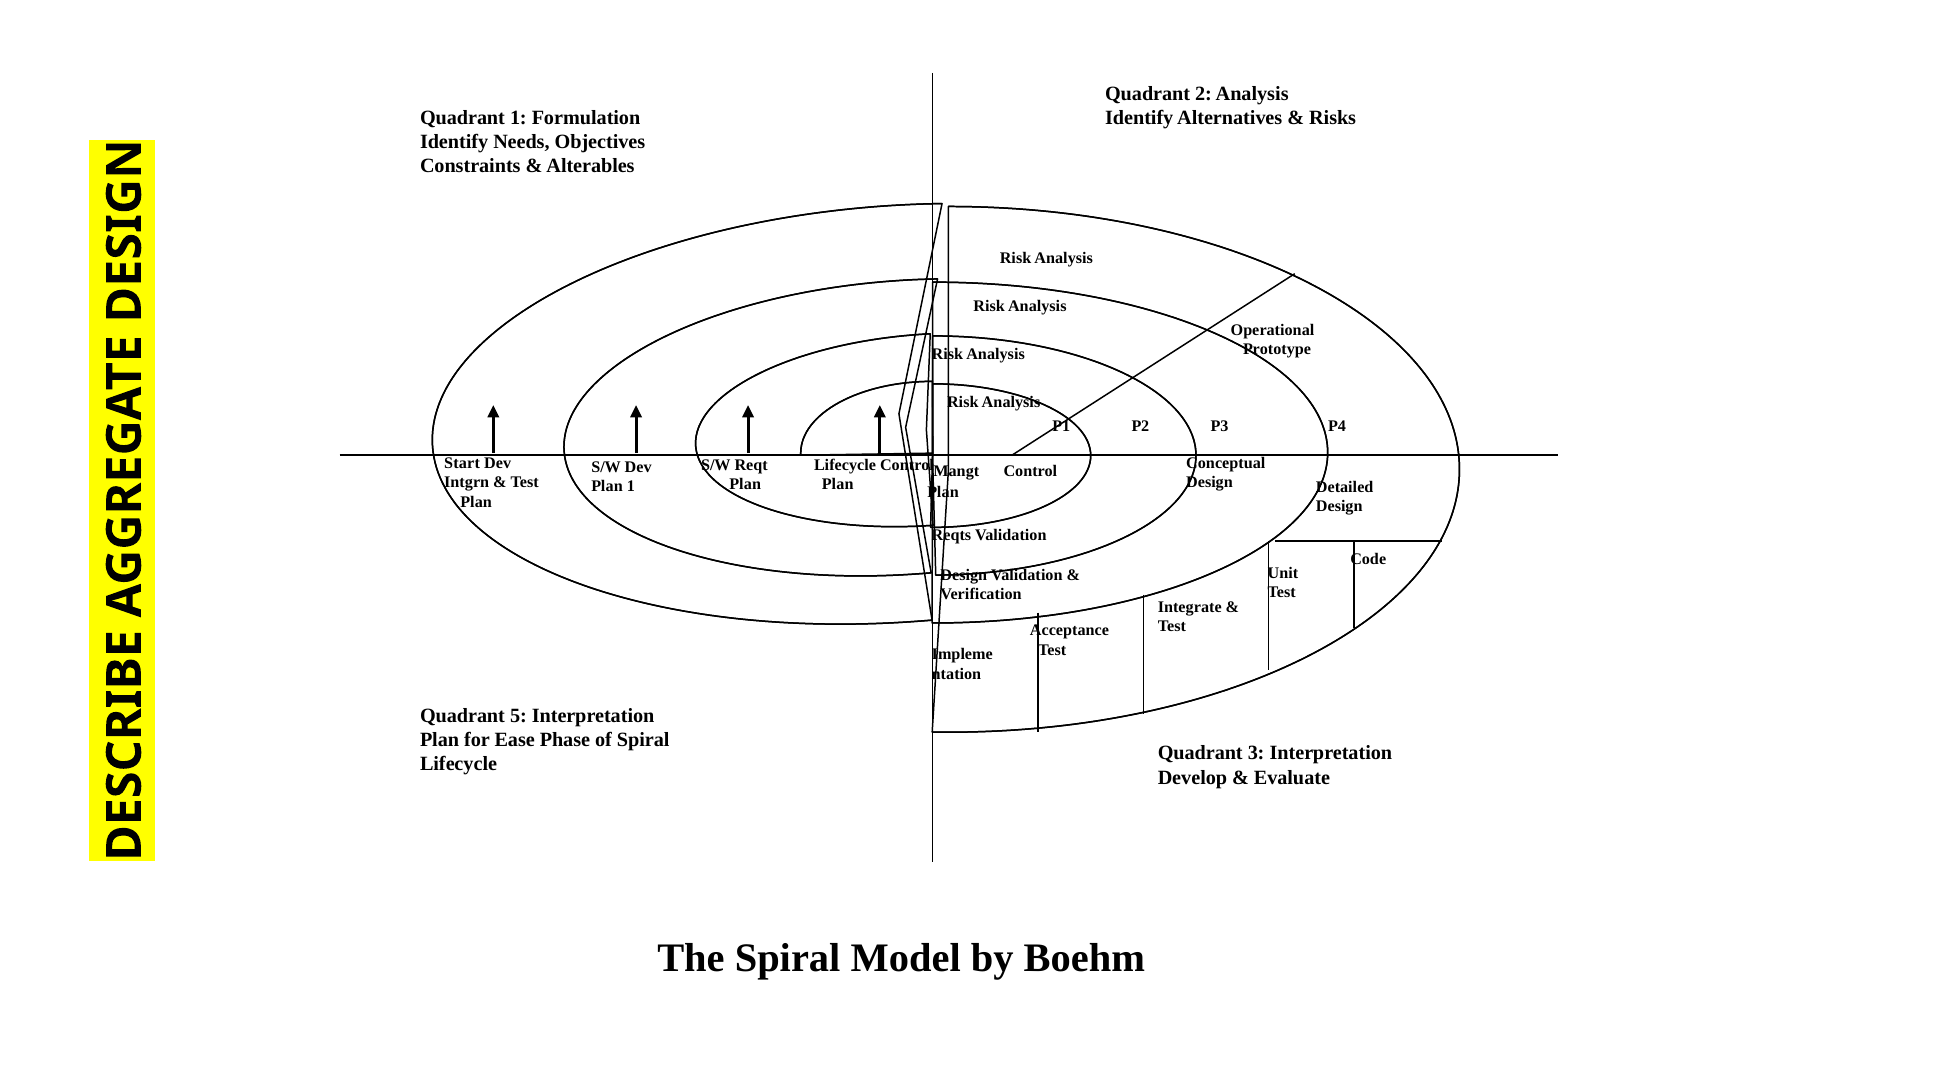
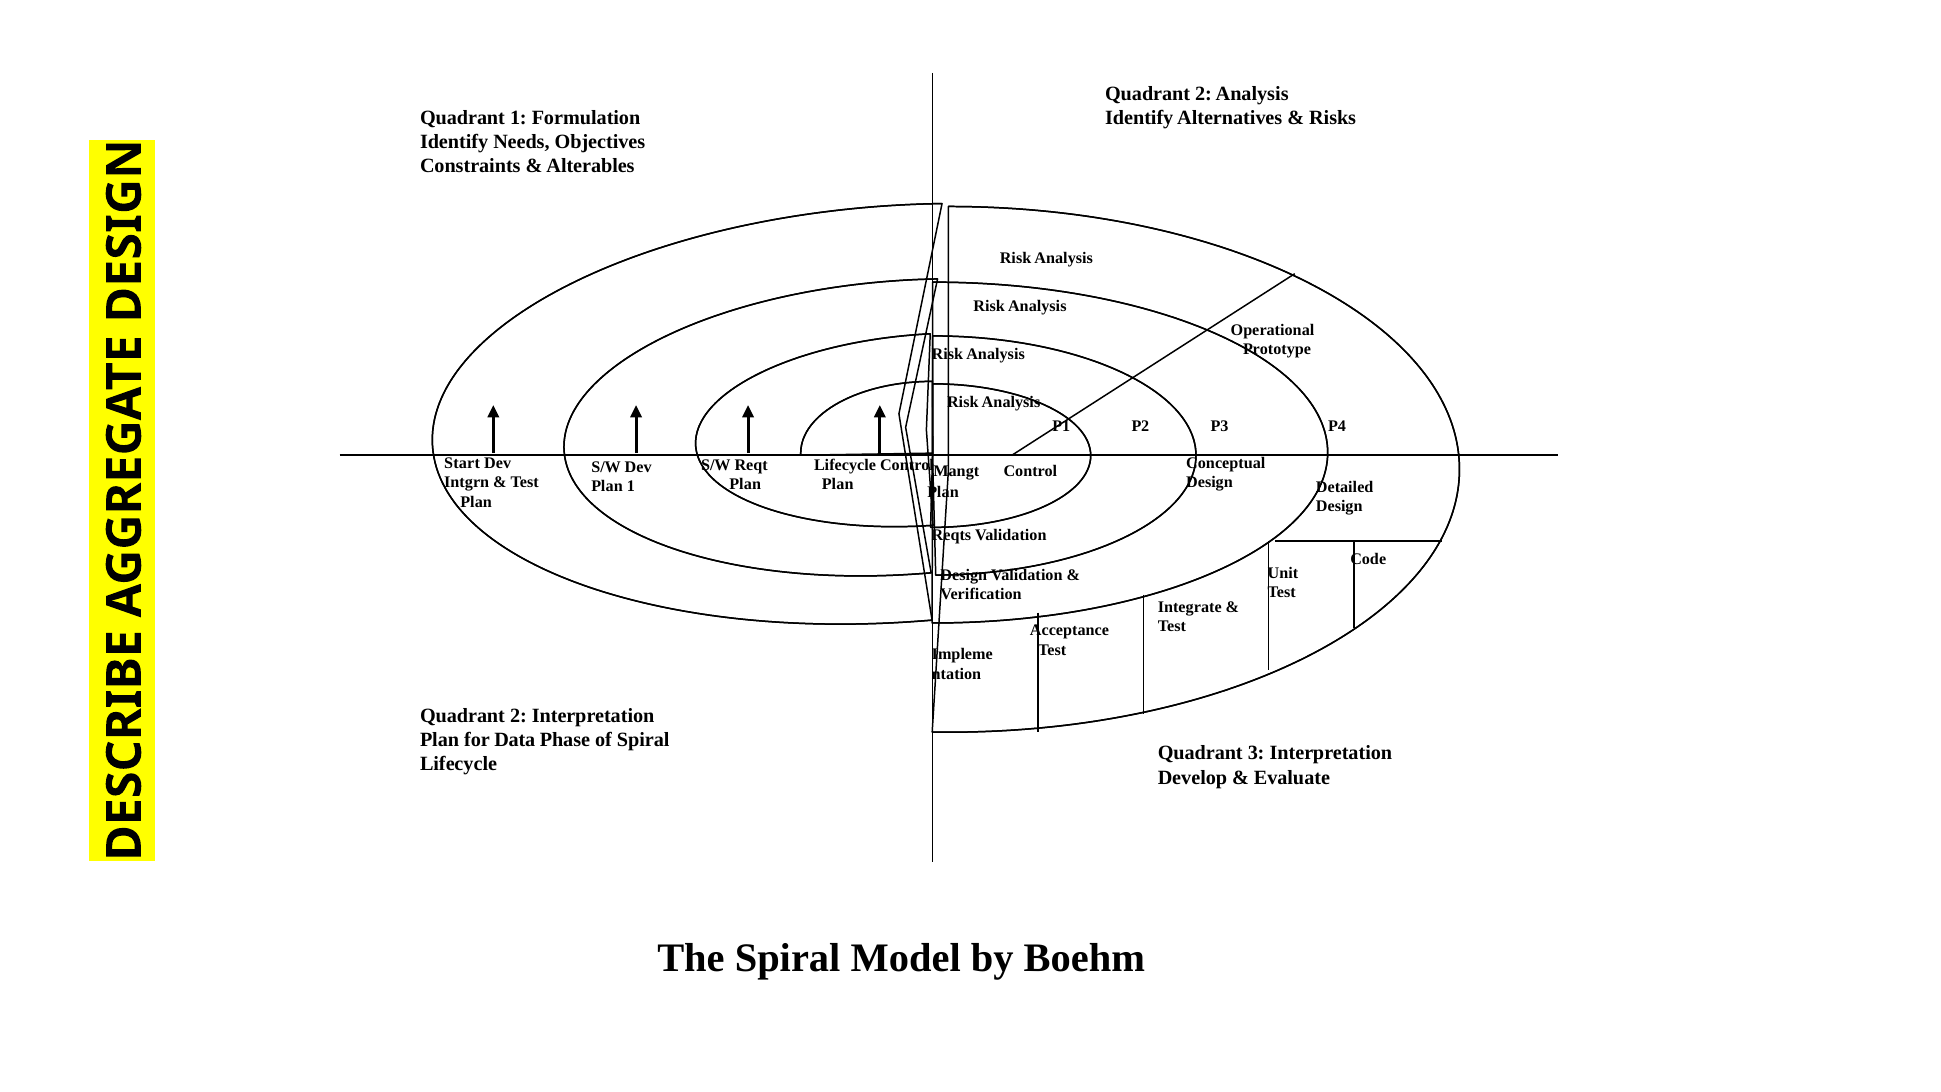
5 at (518, 715): 5 -> 2
Ease: Ease -> Data
